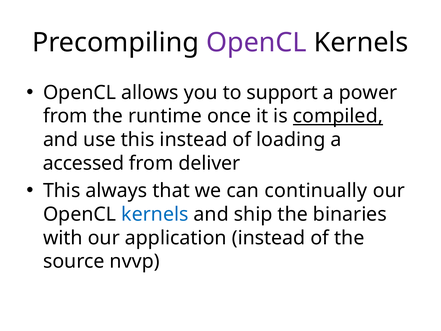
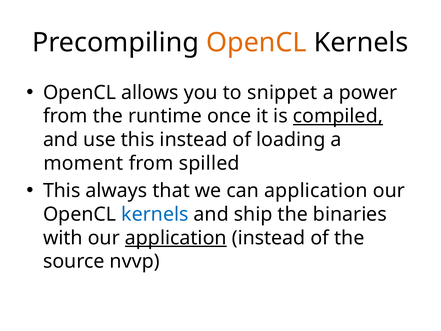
OpenCL at (256, 43) colour: purple -> orange
support: support -> snippet
accessed: accessed -> moment
deliver: deliver -> spilled
can continually: continually -> application
application at (176, 238) underline: none -> present
